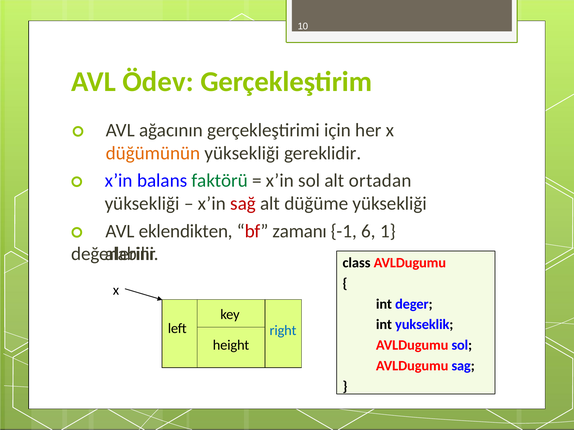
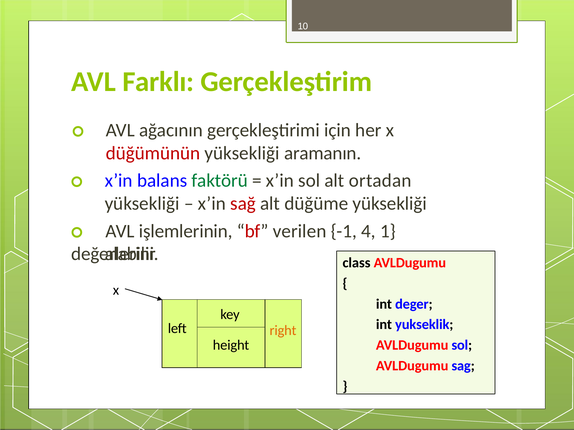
Ödev: Ödev -> Farklı
düğümünün colour: orange -> red
gereklidir: gereklidir -> aramanın
eklendikten: eklendikten -> işlemlerinin
zamanı: zamanı -> verilen
6: 6 -> 4
right colour: blue -> orange
